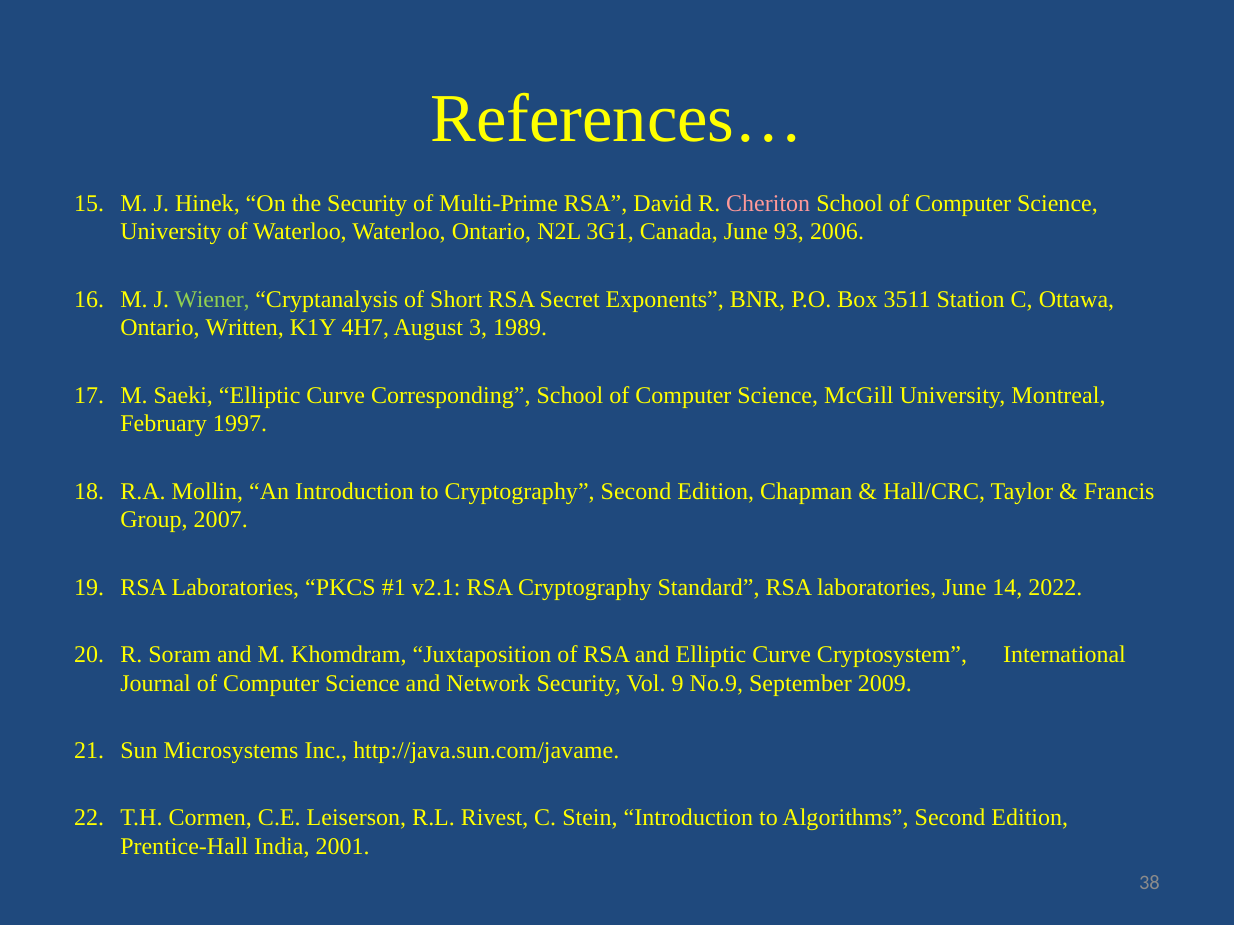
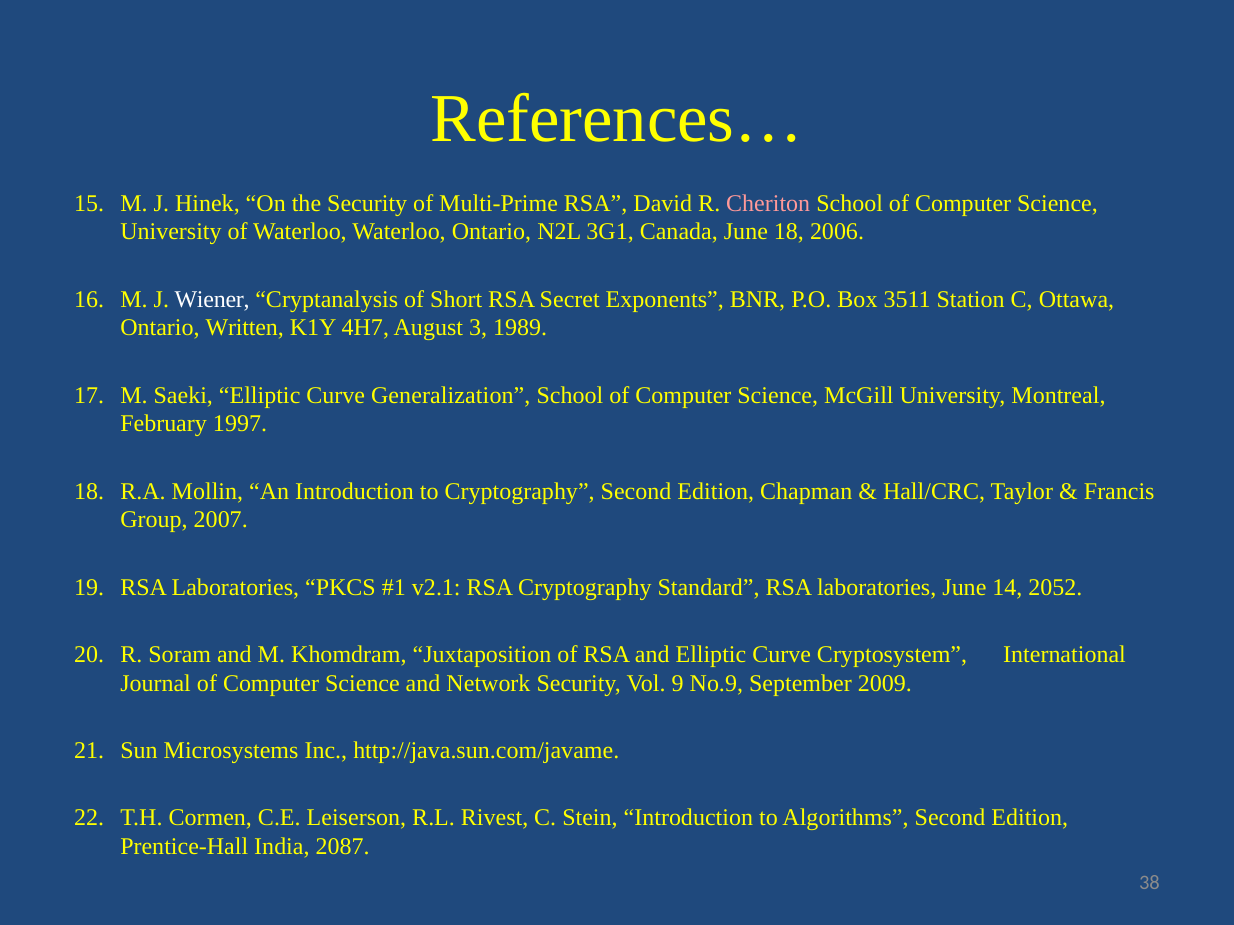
June 93: 93 -> 18
Wiener colour: light green -> white
Corresponding: Corresponding -> Generalization
2022: 2022 -> 2052
2001: 2001 -> 2087
